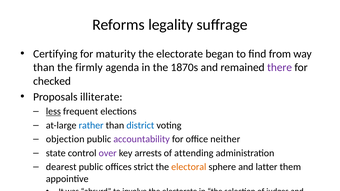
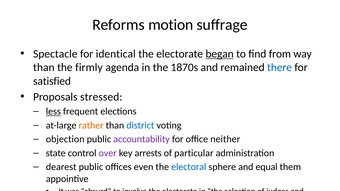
legality: legality -> motion
Certifying: Certifying -> Spectacle
maturity: maturity -> identical
began underline: none -> present
there colour: purple -> blue
checked: checked -> satisfied
illiterate: illiterate -> stressed
rather colour: blue -> orange
attending: attending -> particular
strict: strict -> even
electoral colour: orange -> blue
latter: latter -> equal
